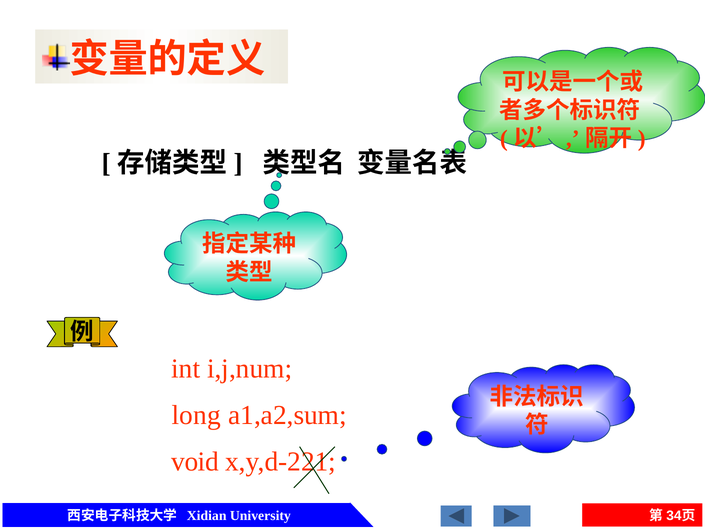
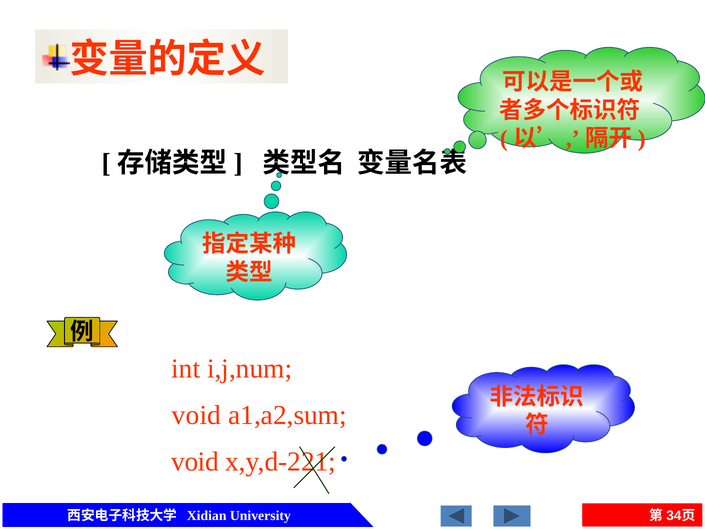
long at (196, 415): long -> void
